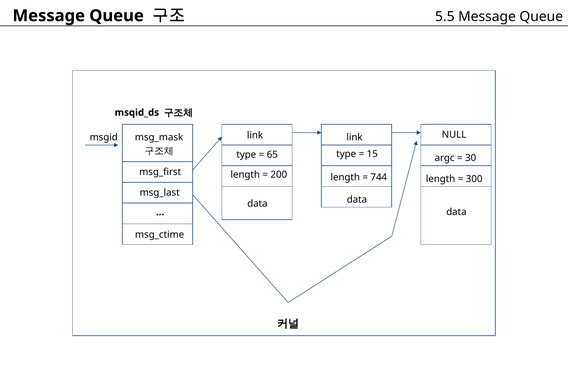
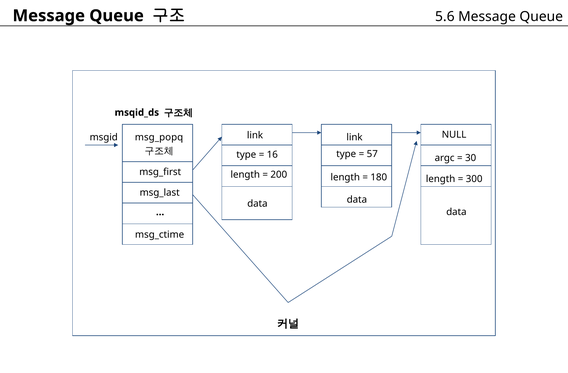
5.5: 5.5 -> 5.6
msg_mask: msg_mask -> msg_popq
15: 15 -> 57
65: 65 -> 16
744: 744 -> 180
